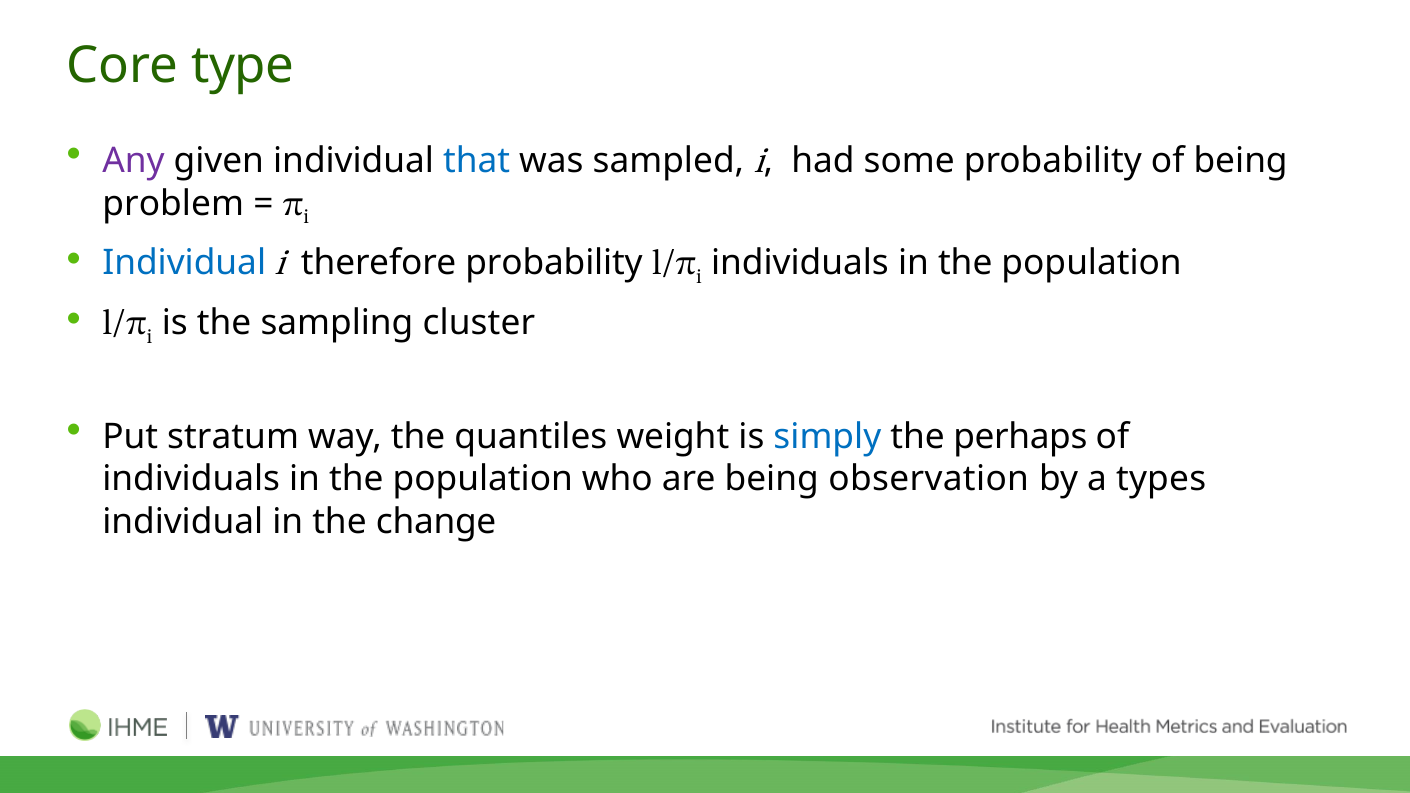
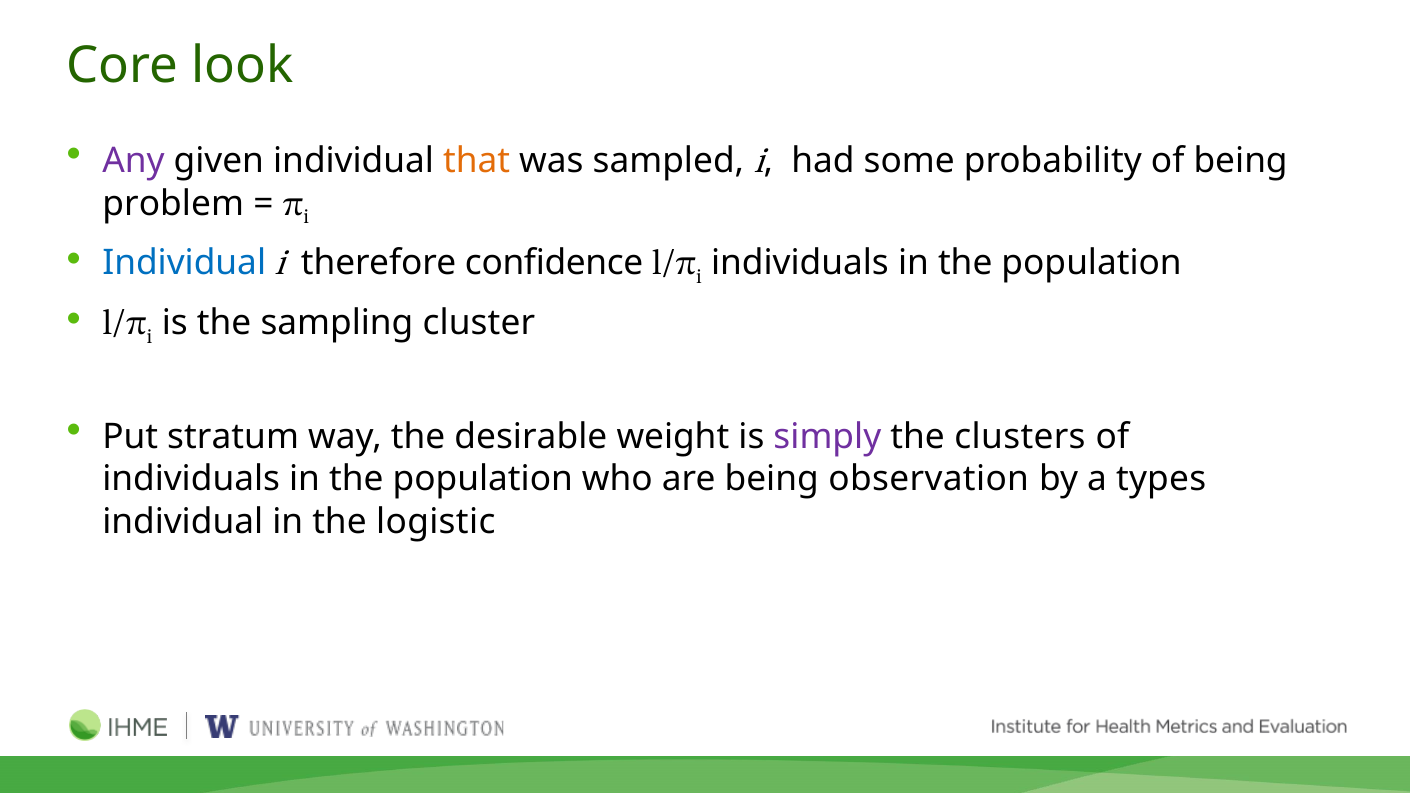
type: type -> look
that colour: blue -> orange
therefore probability: probability -> confidence
quantiles: quantiles -> desirable
simply colour: blue -> purple
perhaps: perhaps -> clusters
change: change -> logistic
